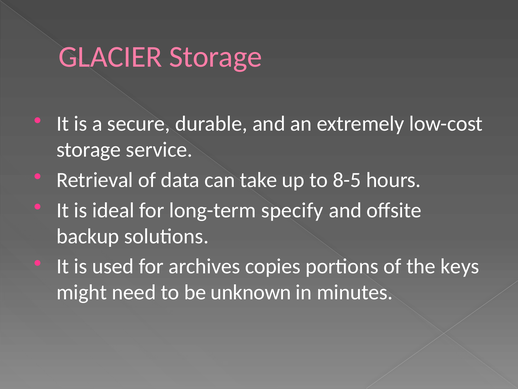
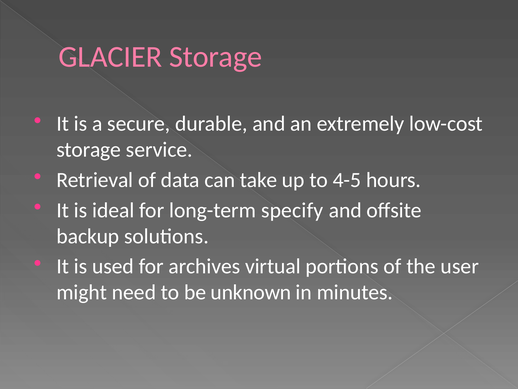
8-5: 8-5 -> 4-5
copies: copies -> virtual
keys: keys -> user
